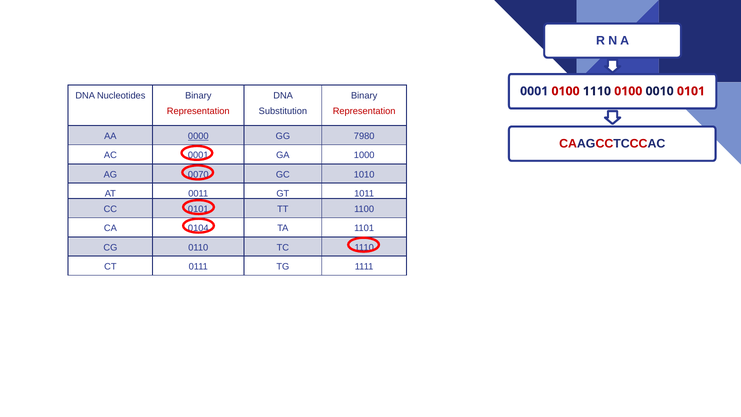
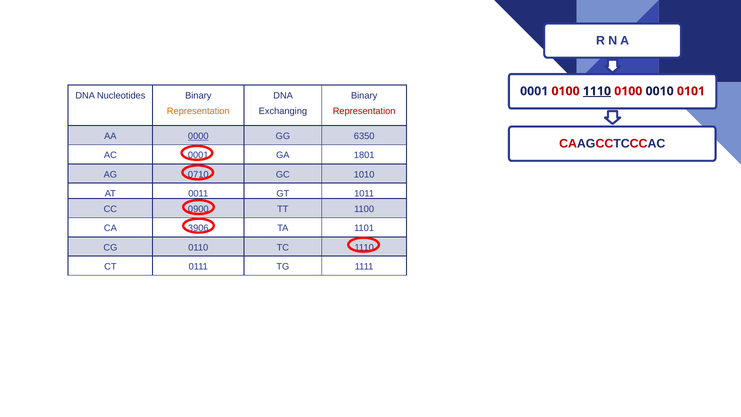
1110 at (597, 91) underline: none -> present
Representation at (198, 111) colour: red -> orange
Substitution: Substitution -> Exchanging
7980: 7980 -> 6350
1000: 1000 -> 1801
0070: 0070 -> 0710
CC 0101: 0101 -> 0900
0104: 0104 -> 3906
